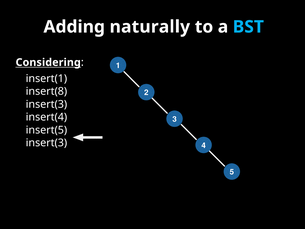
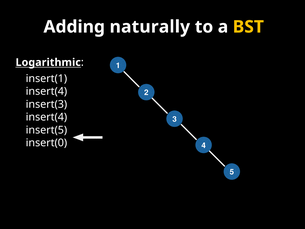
BST colour: light blue -> yellow
Considering: Considering -> Logarithmic
insert(8 at (46, 91): insert(8 -> insert(4
insert(3 at (46, 143): insert(3 -> insert(0
